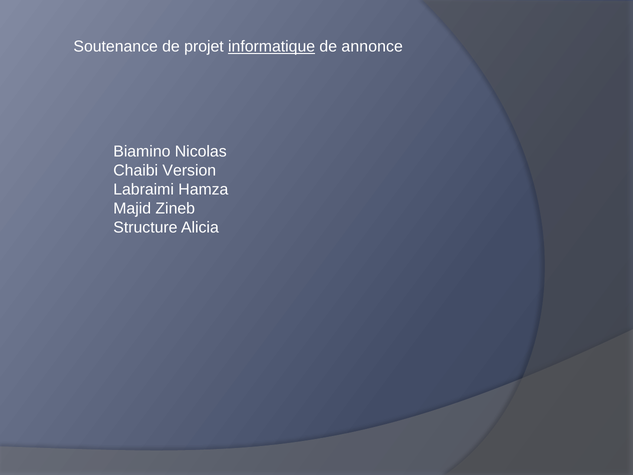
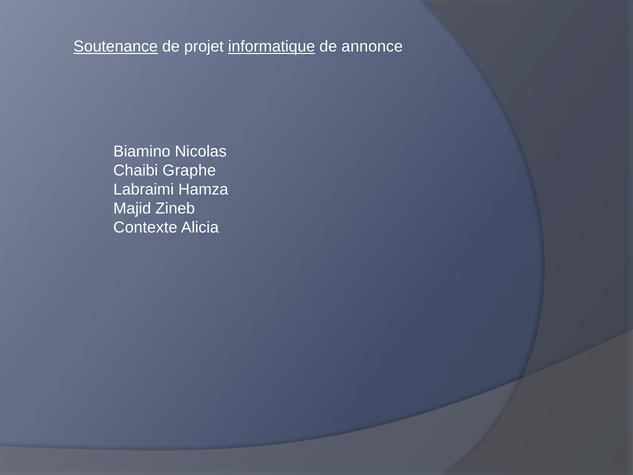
Soutenance underline: none -> present
Version: Version -> Graphe
Structure: Structure -> Contexte
